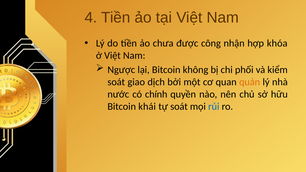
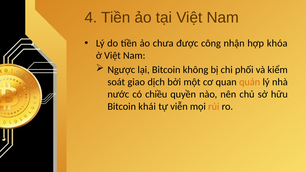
chính: chính -> chiều
tự soát: soát -> viễn
rủi colour: blue -> orange
